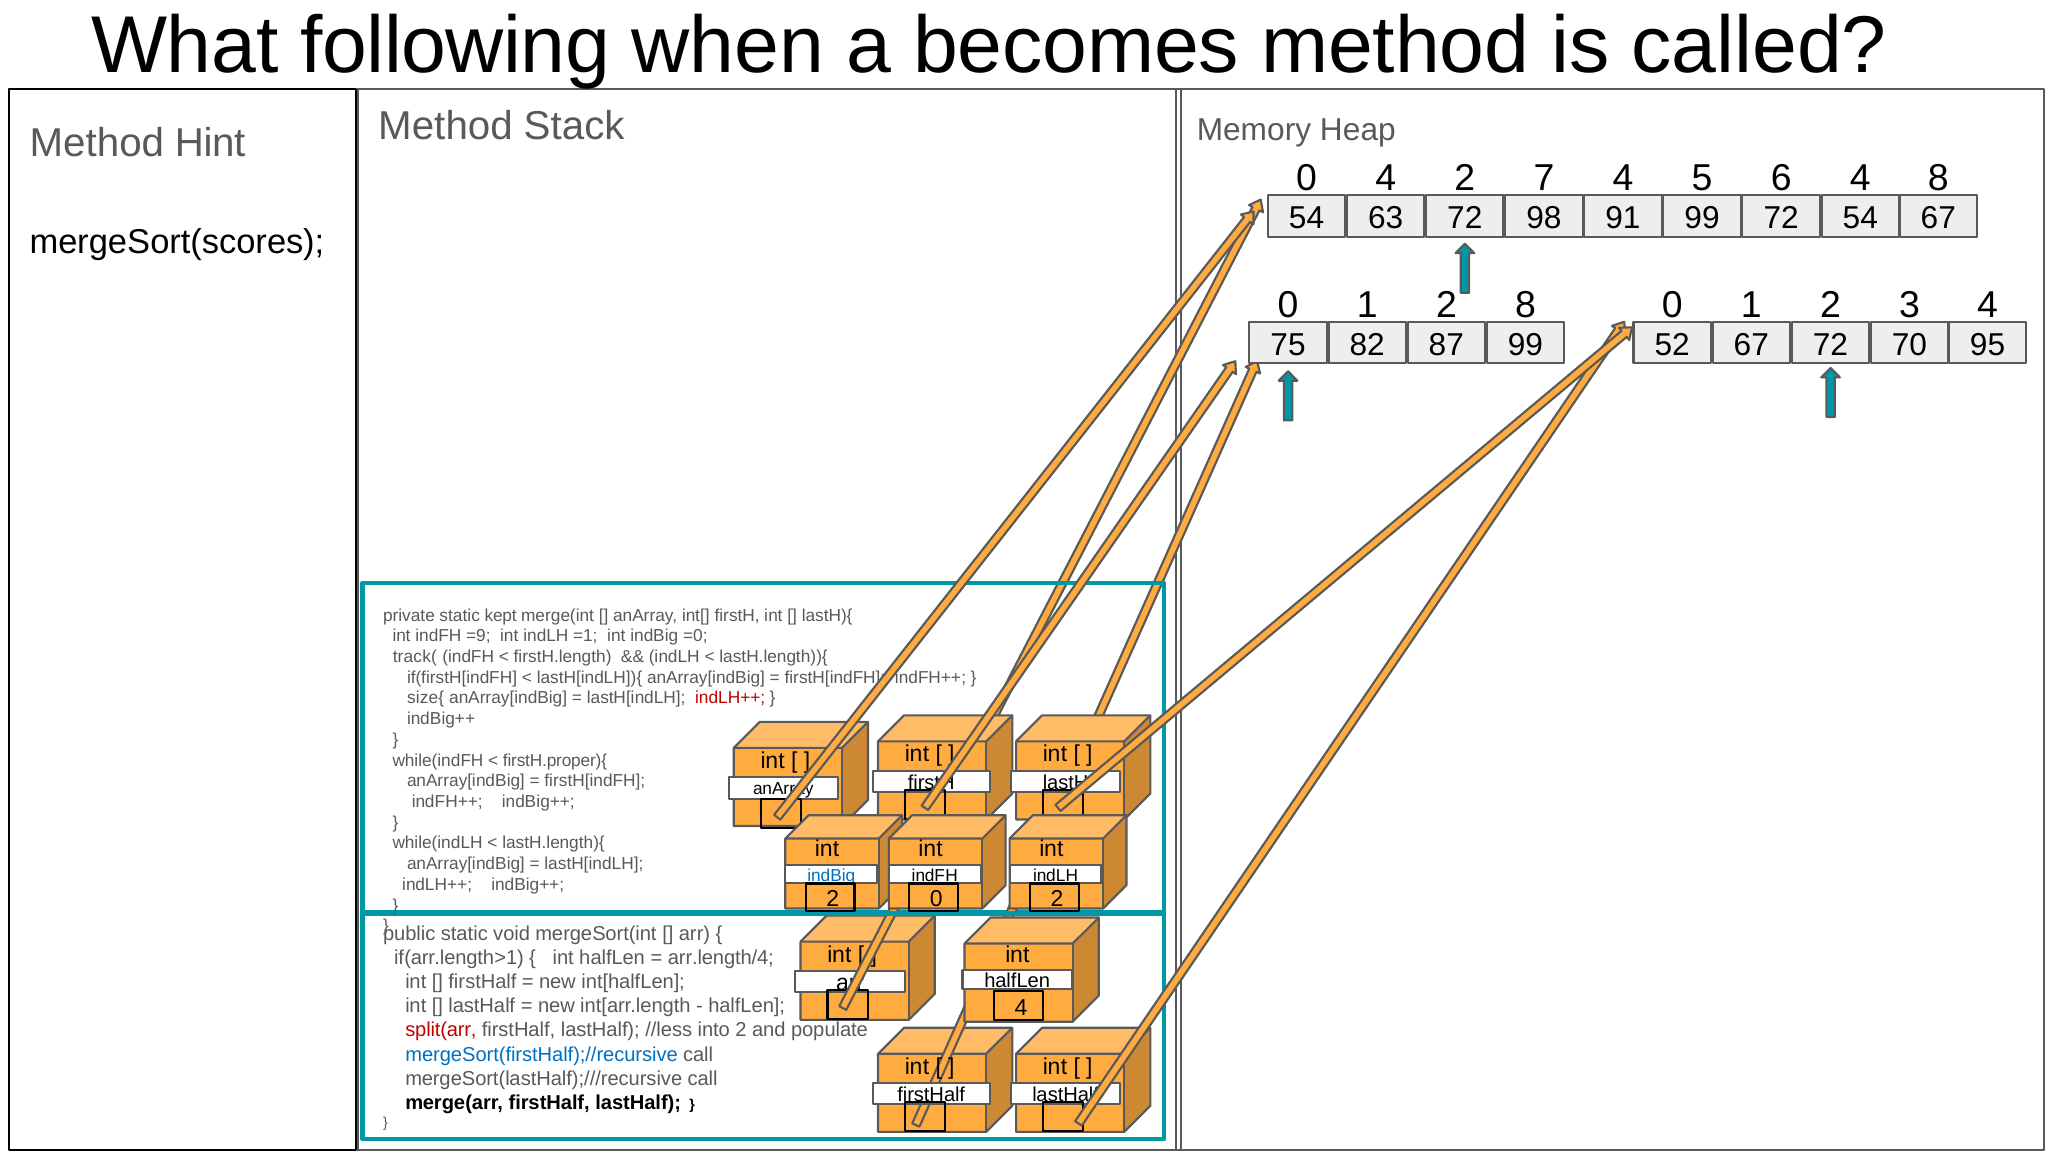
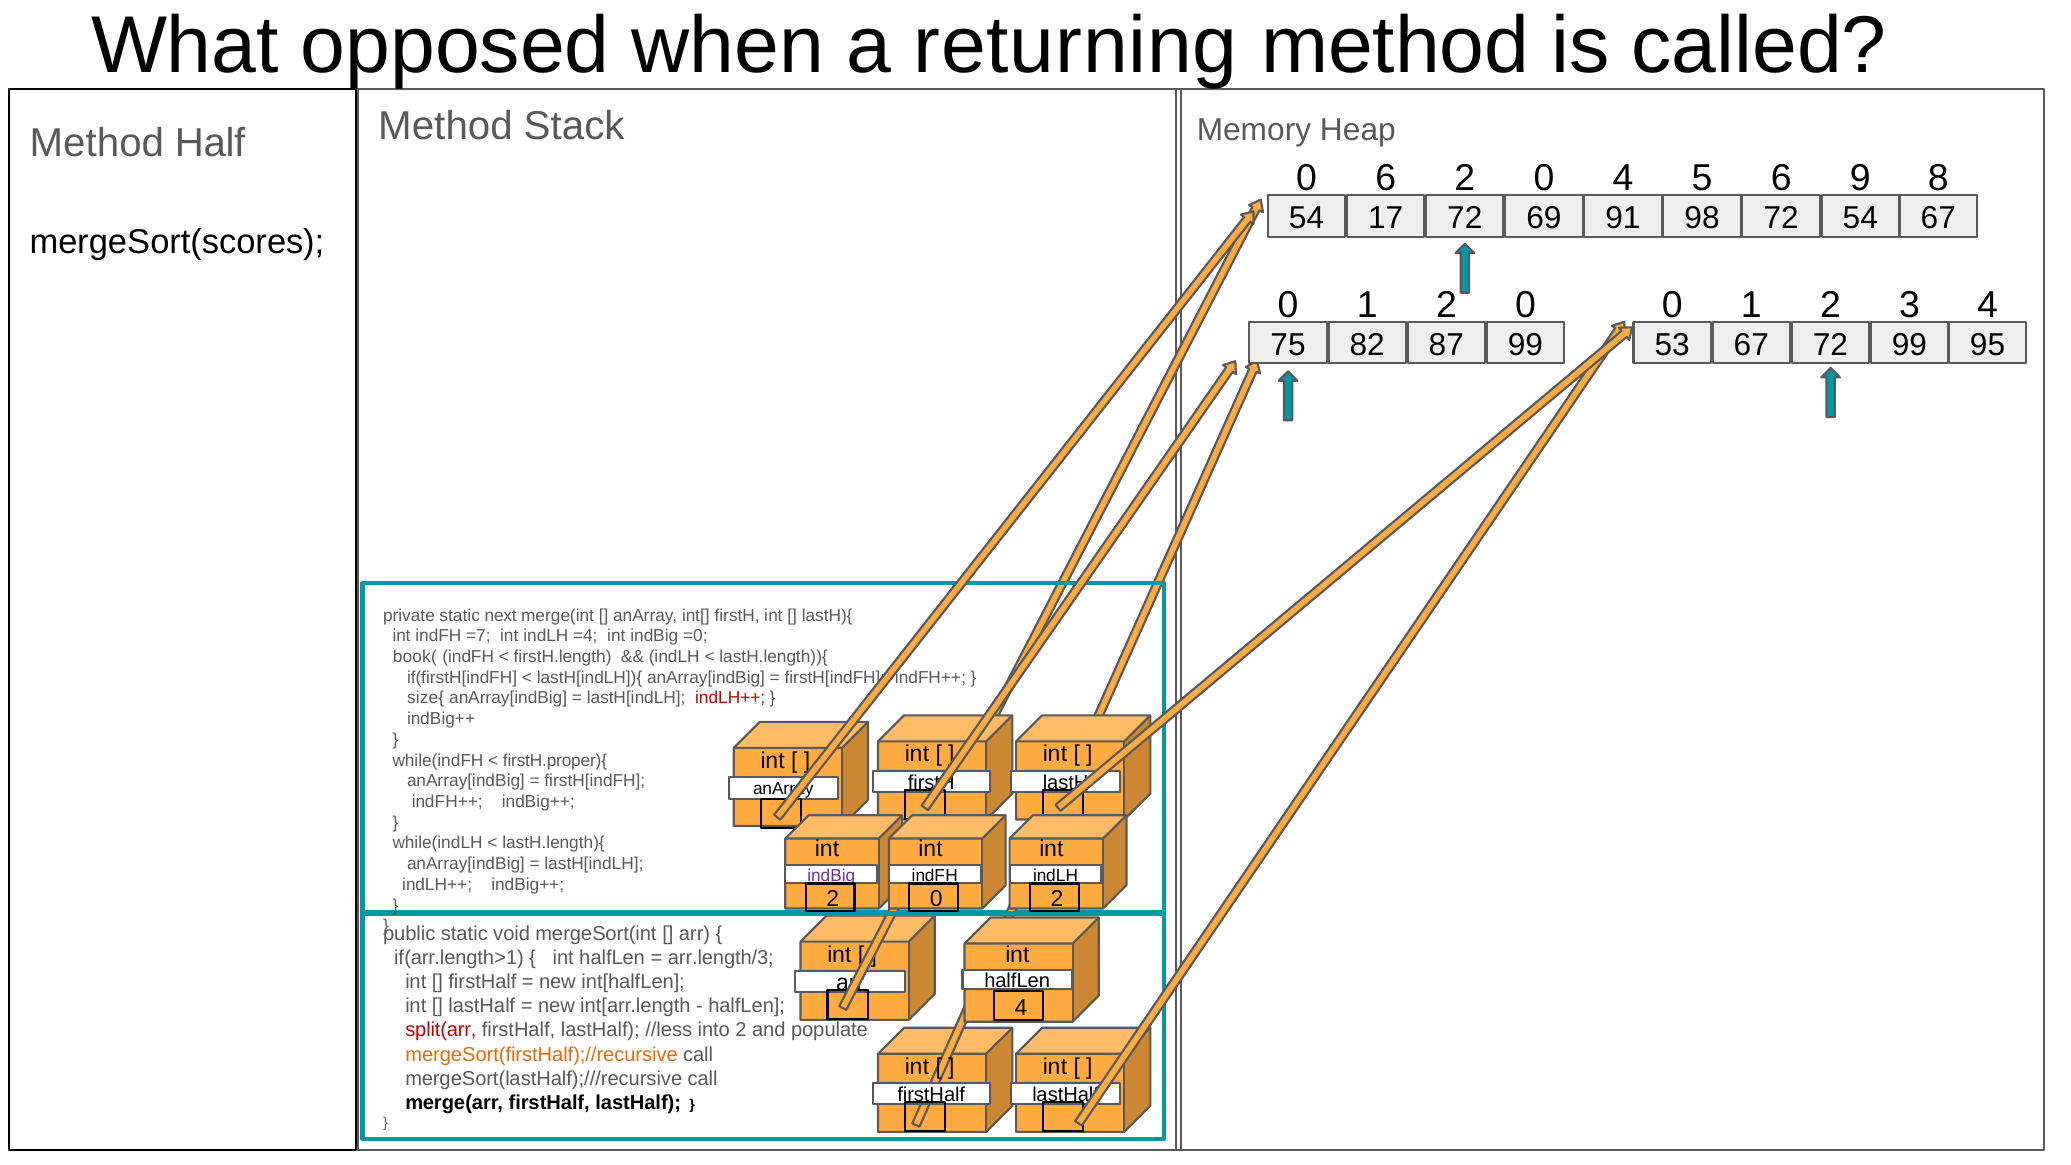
following: following -> opposed
becomes: becomes -> returning
Hint: Hint -> Half
0 4: 4 -> 6
7 at (1544, 178): 7 -> 0
6 4: 4 -> 9
63: 63 -> 17
98: 98 -> 69
91 99: 99 -> 98
1 2 8: 8 -> 0
52: 52 -> 53
72 70: 70 -> 99
kept: kept -> next
=9: =9 -> =7
=1: =1 -> =4
track(: track( -> book(
indBig at (831, 875) colour: blue -> purple
arr.length/4: arr.length/4 -> arr.length/3
mergeSort(firstHalf);//recursive colour: blue -> orange
